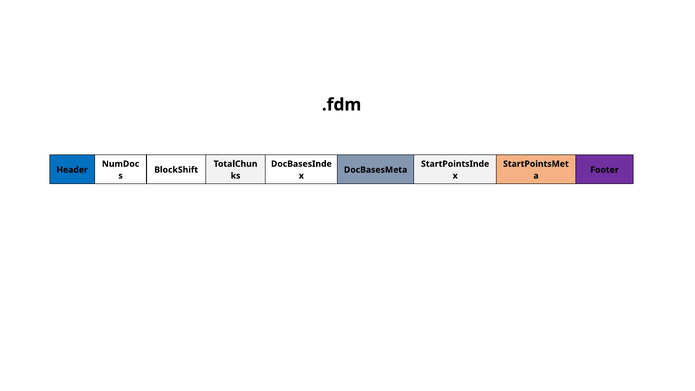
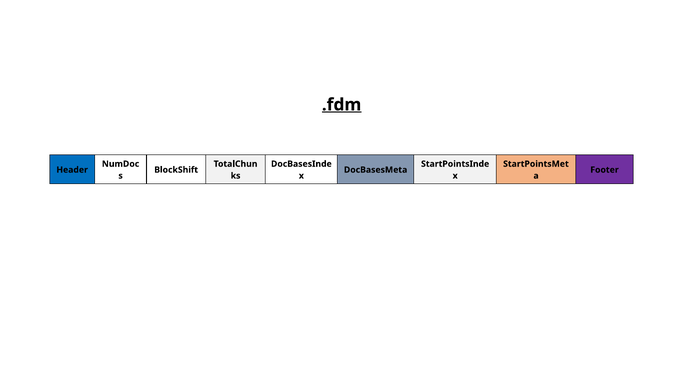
.fdm underline: none -> present
